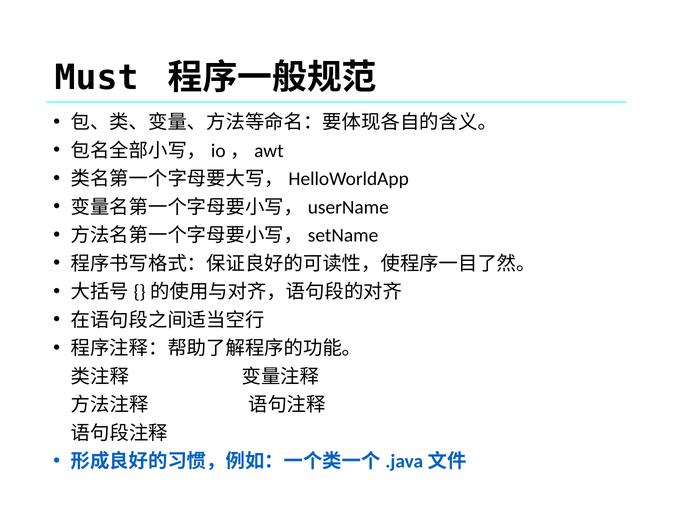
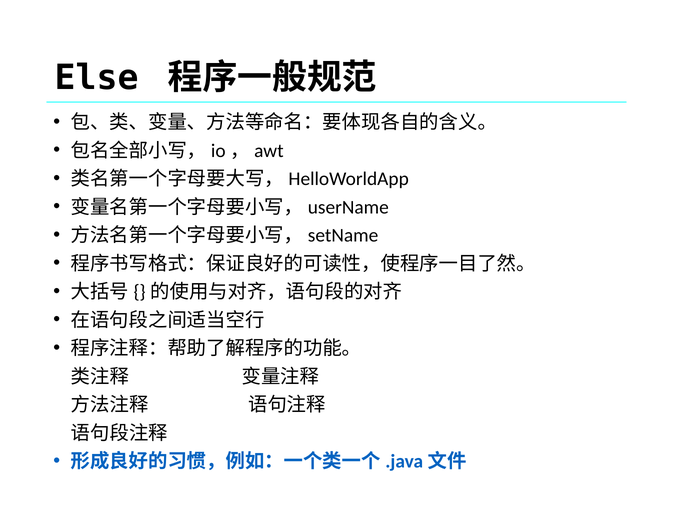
Must: Must -> Else
